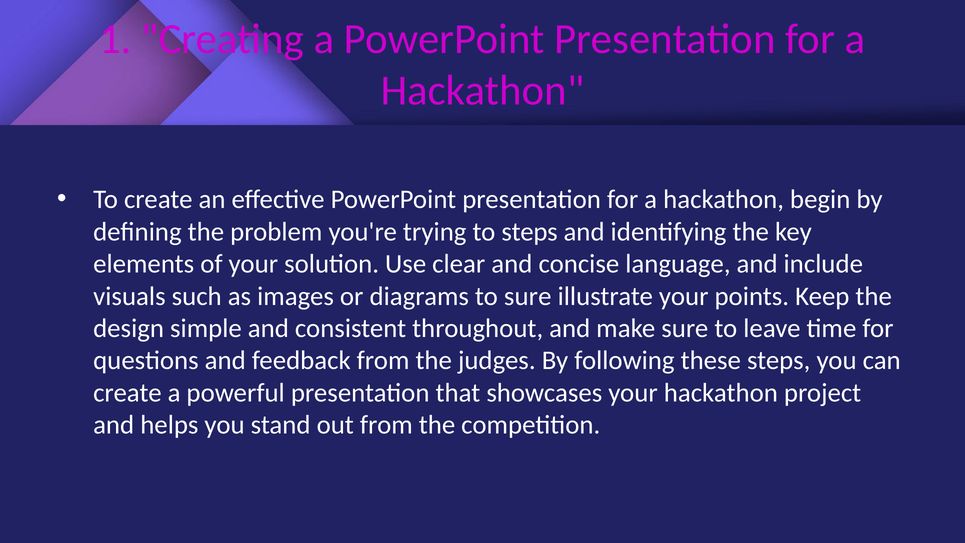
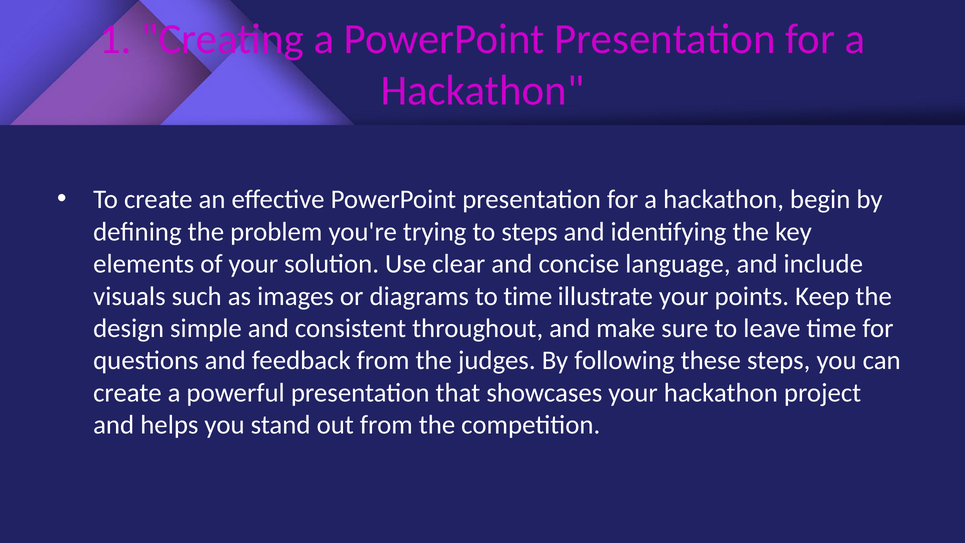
to sure: sure -> time
